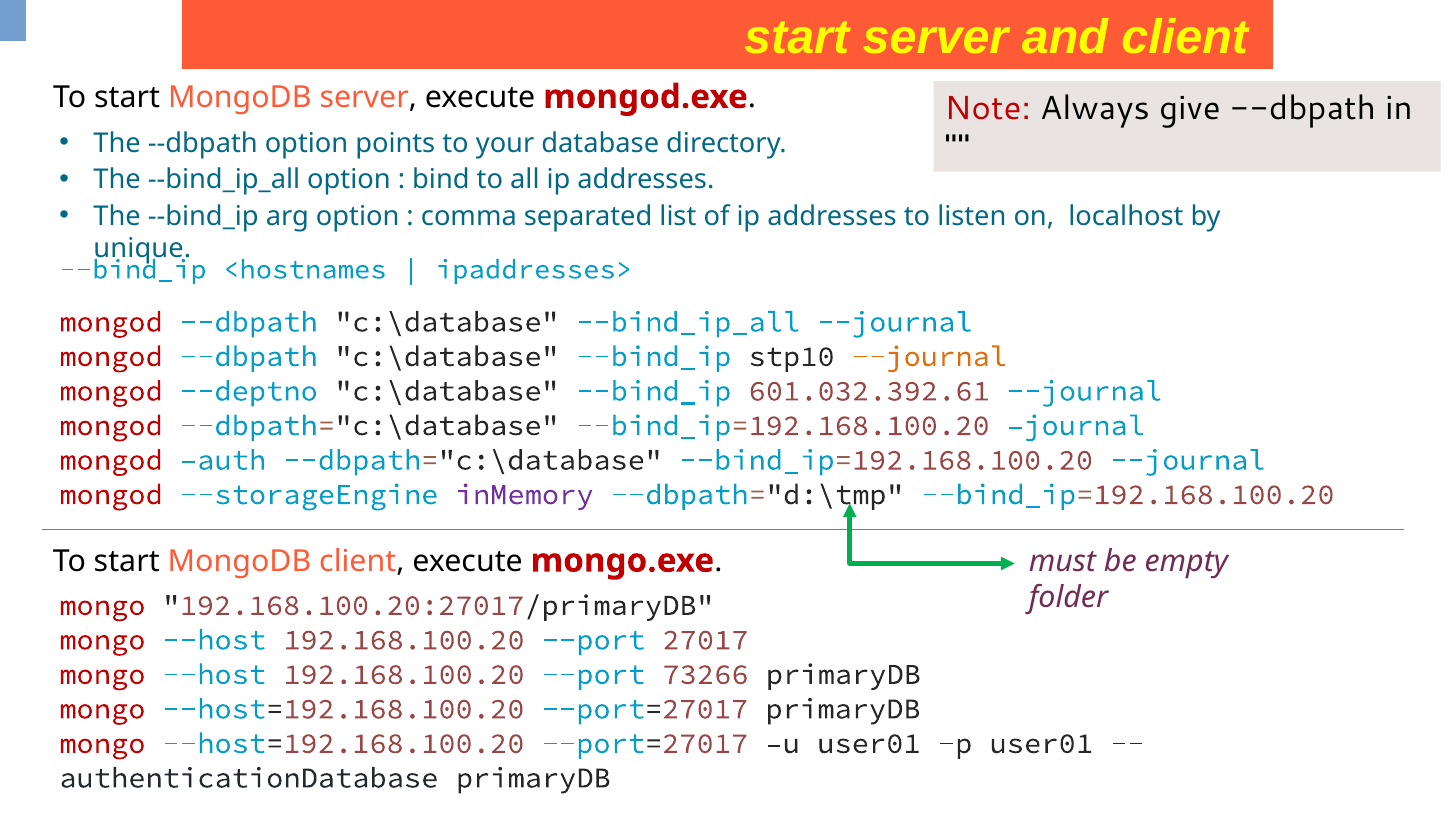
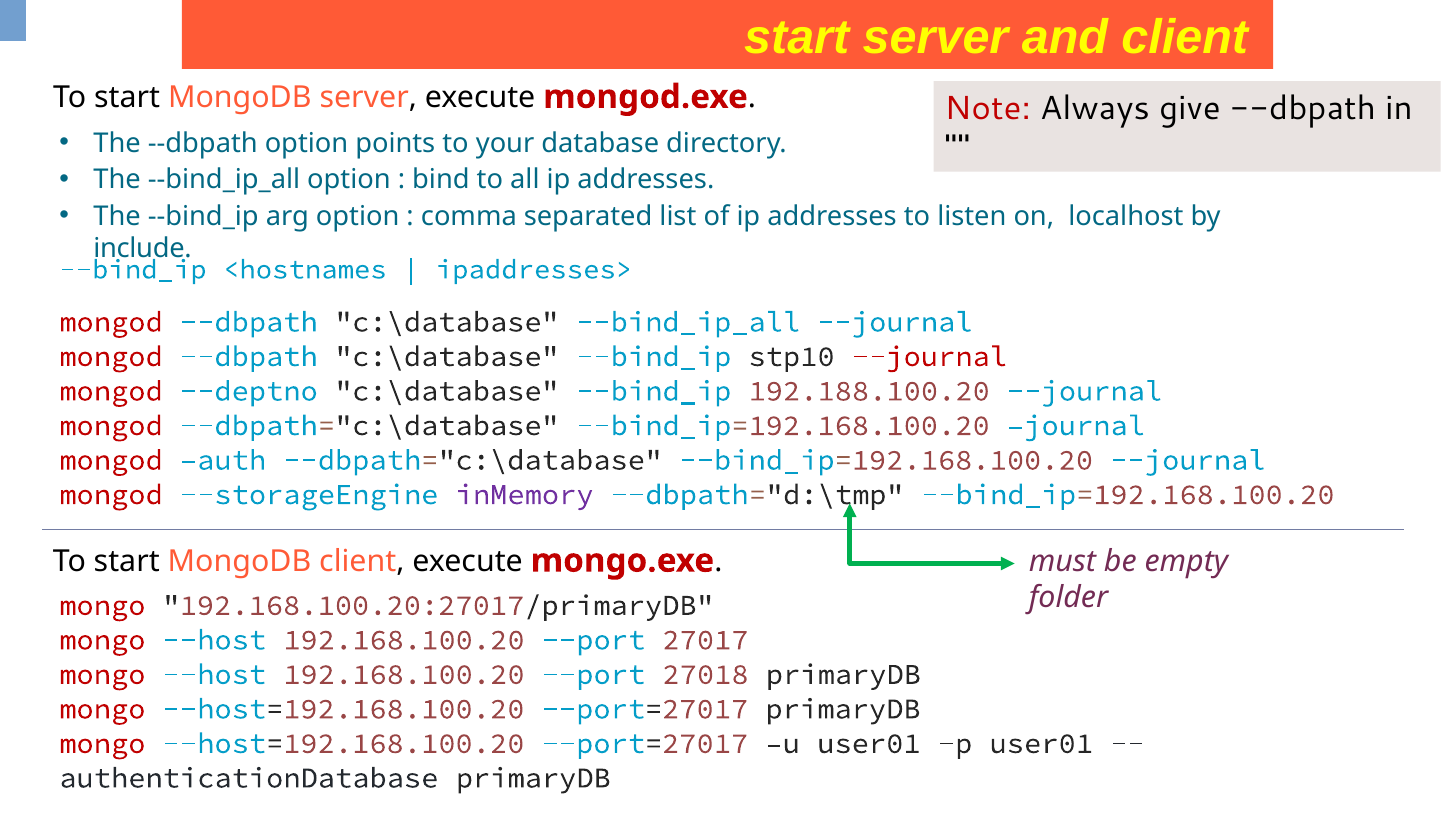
unique: unique -> include
--journal at (929, 357) colour: orange -> red
601.032.392.61: 601.032.392.61 -> 192.188.100.20
73266: 73266 -> 27018
